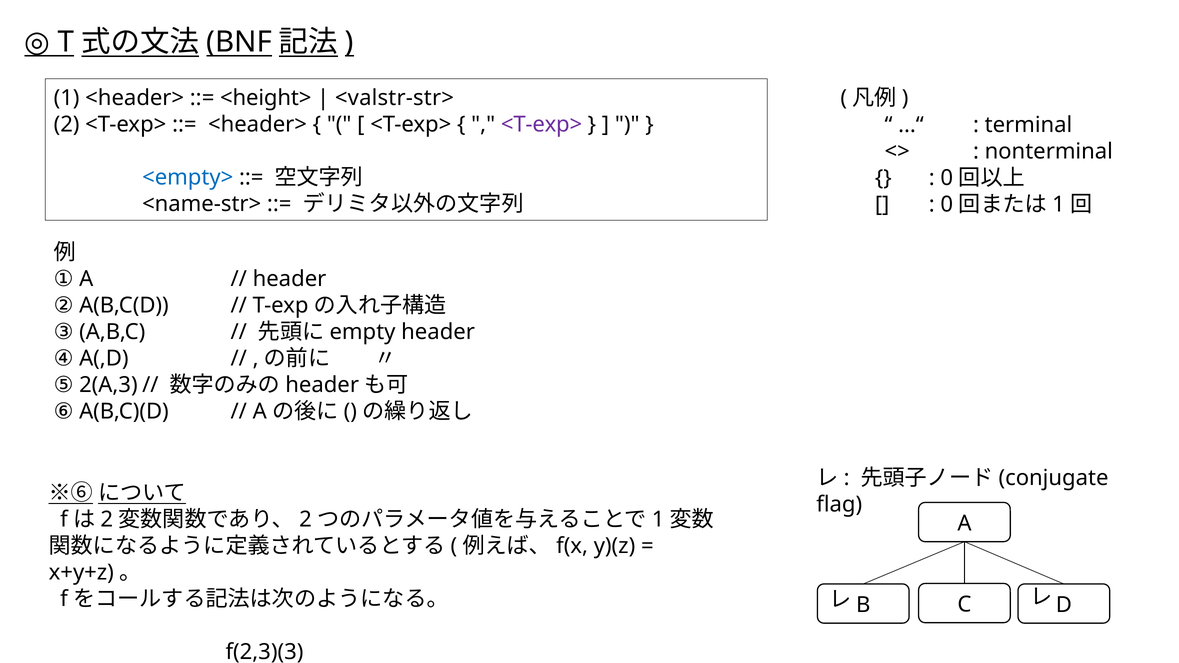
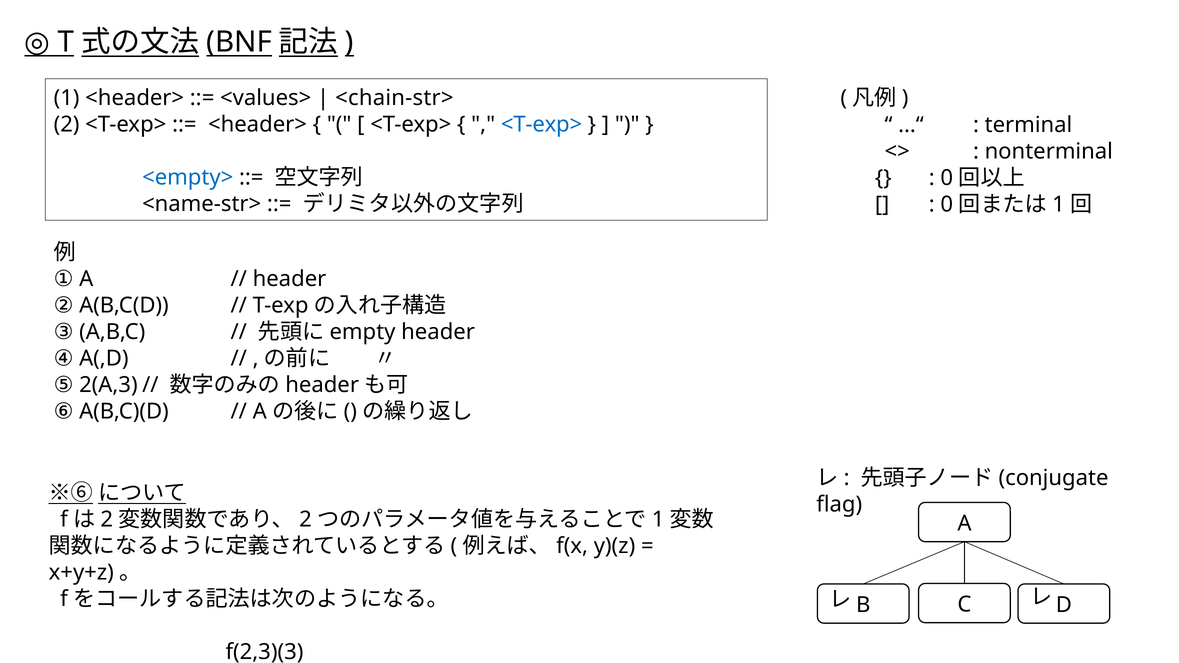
<height>: <height> -> <values>
<valstr-str>: <valstr-str> -> <chain-str>
<T-exp> at (542, 125) colour: purple -> blue
